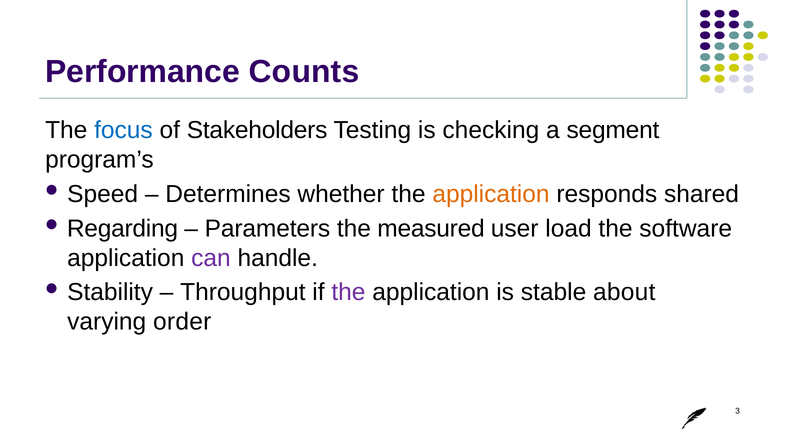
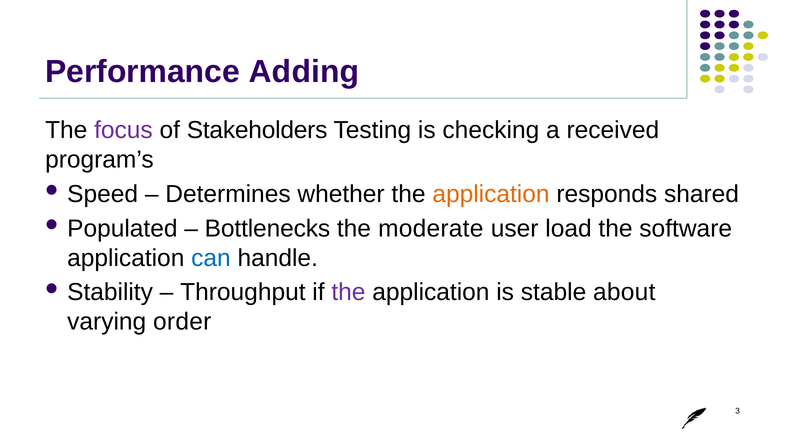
Counts: Counts -> Adding
focus colour: blue -> purple
segment: segment -> received
Regarding: Regarding -> Populated
Parameters: Parameters -> Bottlenecks
measured: measured -> moderate
can colour: purple -> blue
